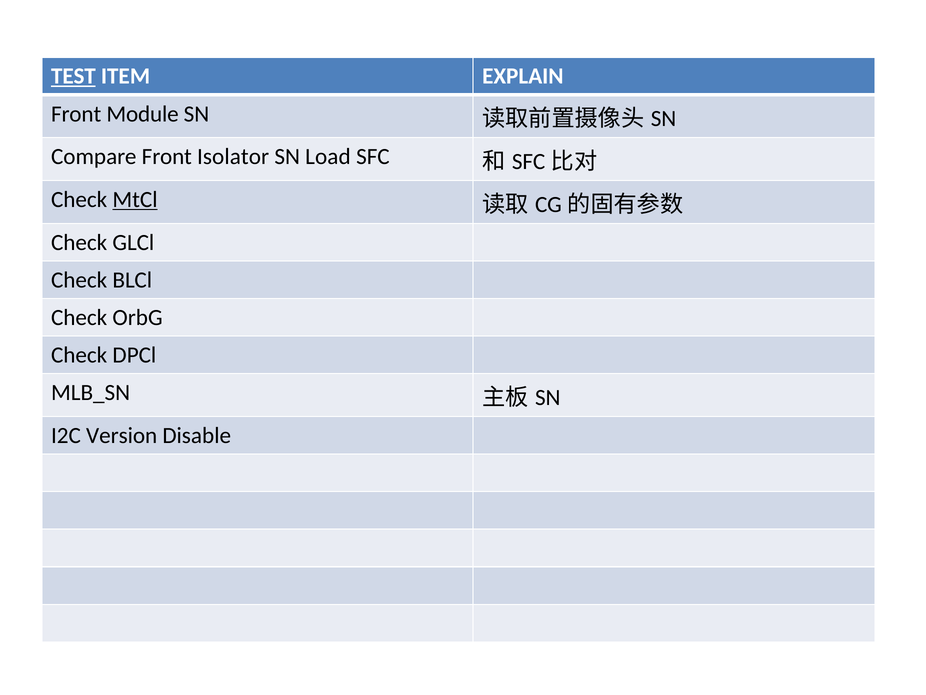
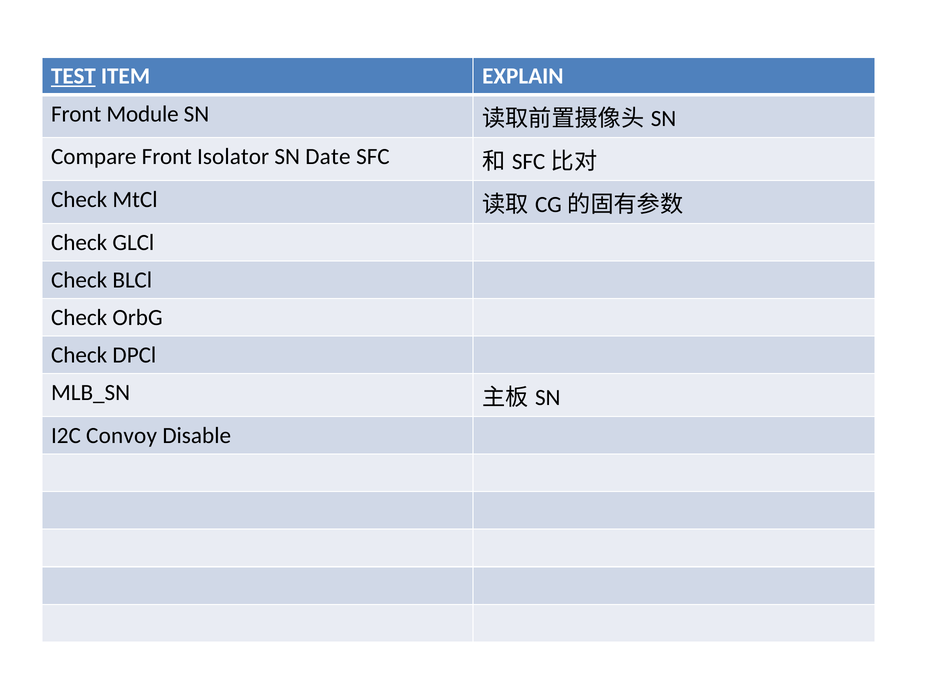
Load: Load -> Date
MtCl underline: present -> none
Version: Version -> Convoy
